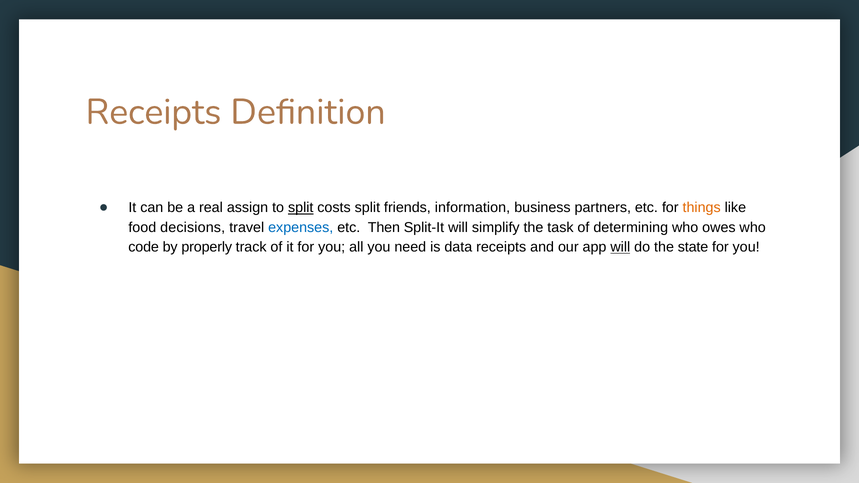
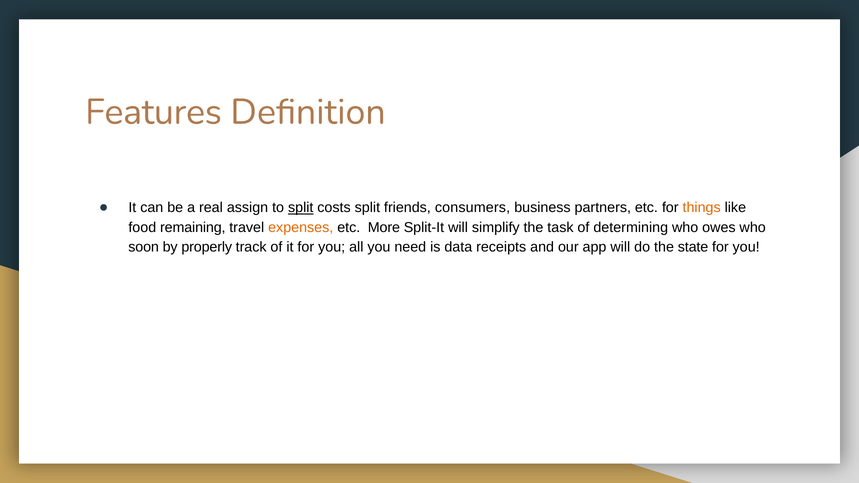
Receipts at (153, 112): Receipts -> Features
information: information -> consumers
decisions: decisions -> remaining
expenses colour: blue -> orange
Then: Then -> More
code: code -> soon
will at (620, 247) underline: present -> none
